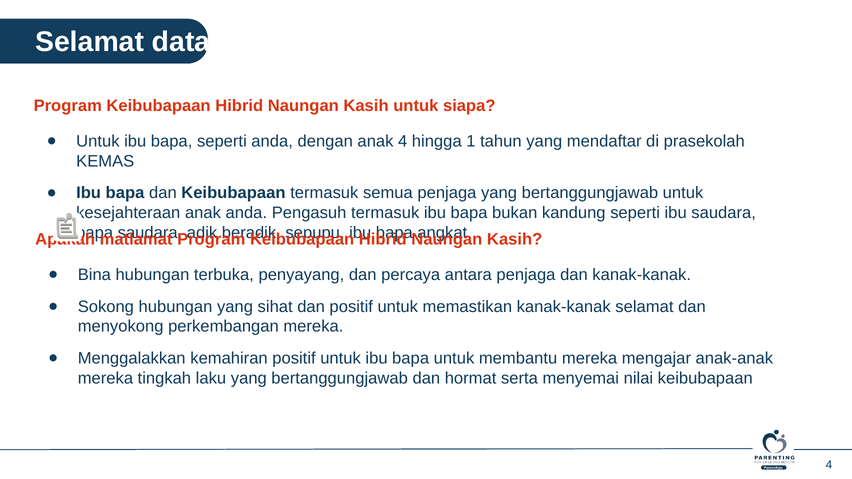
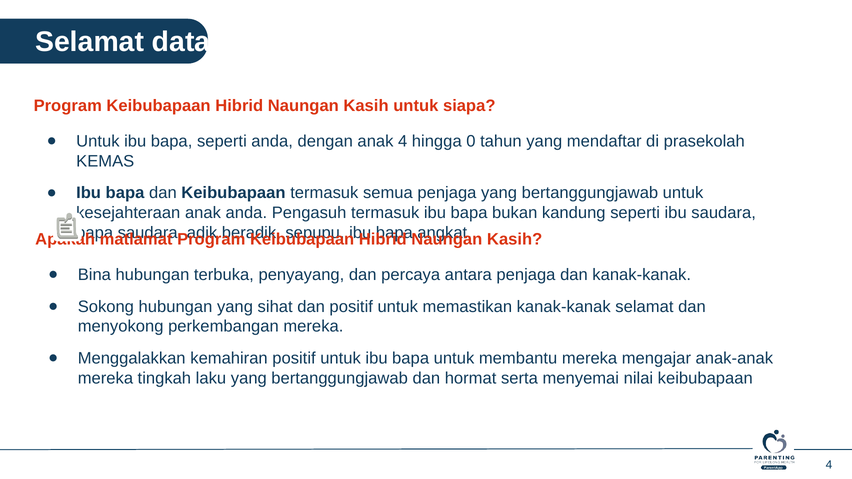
1: 1 -> 0
